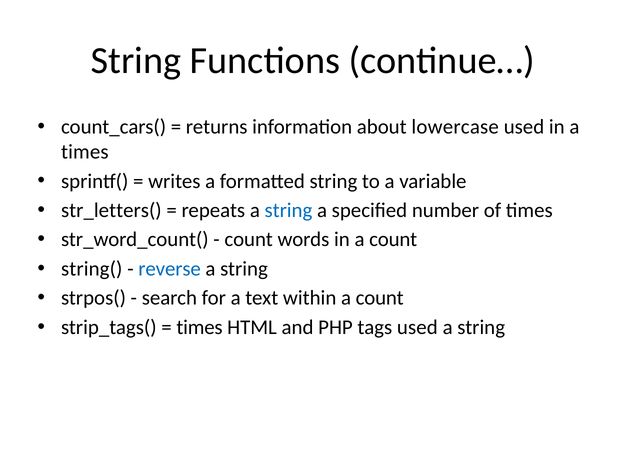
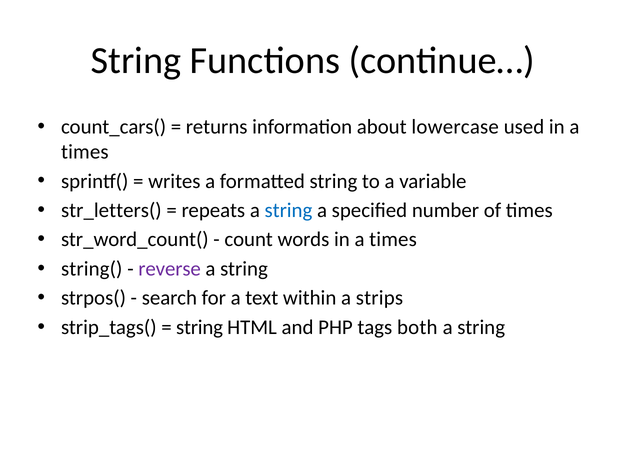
words in a count: count -> times
reverse colour: blue -> purple
within a count: count -> strips
times at (200, 327): times -> string
tags used: used -> both
